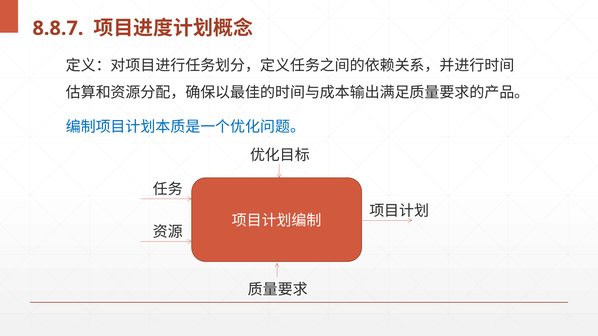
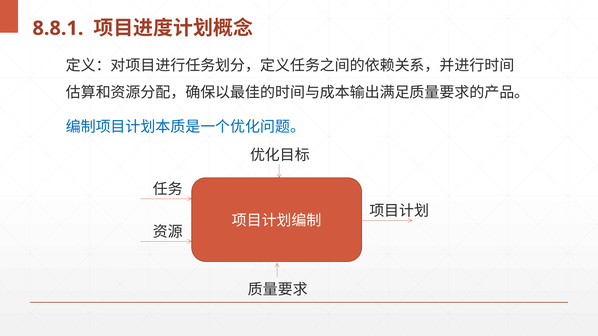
8.8.7: 8.8.7 -> 8.8.1
